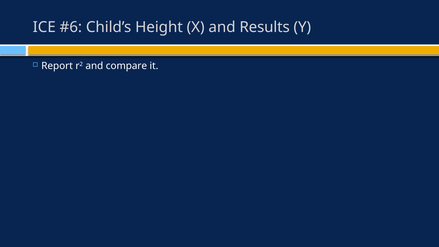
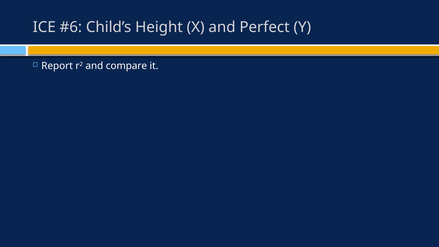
Results: Results -> Perfect
